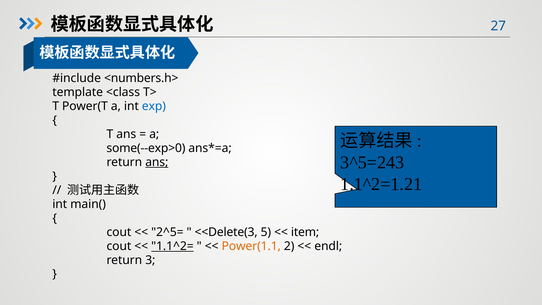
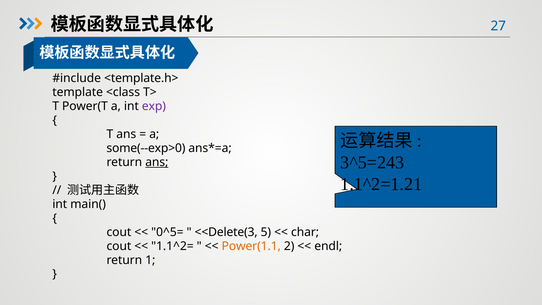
<numbers.h>: <numbers.h> -> <template.h>
exp colour: blue -> purple
2^5=: 2^5= -> 0^5=
item: item -> char
1.1^2= underline: present -> none
3: 3 -> 1
